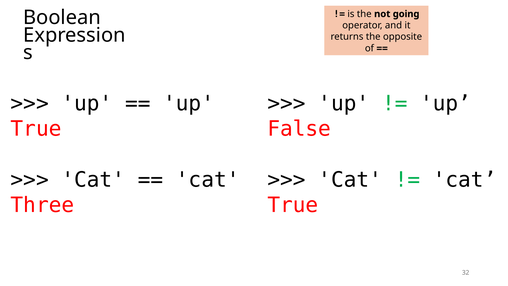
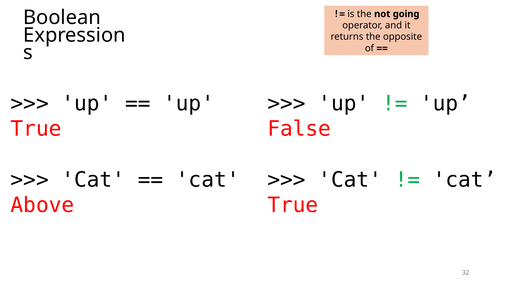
Three: Three -> Above
